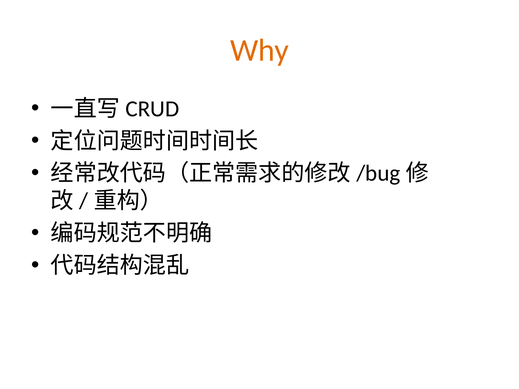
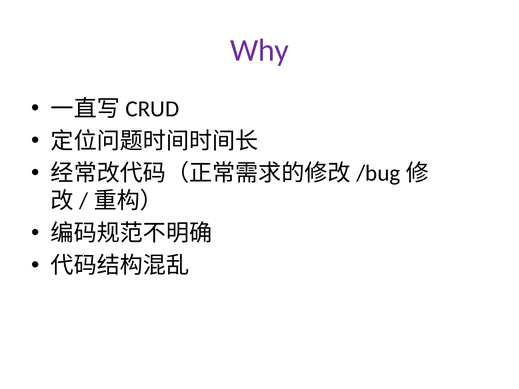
Why colour: orange -> purple
